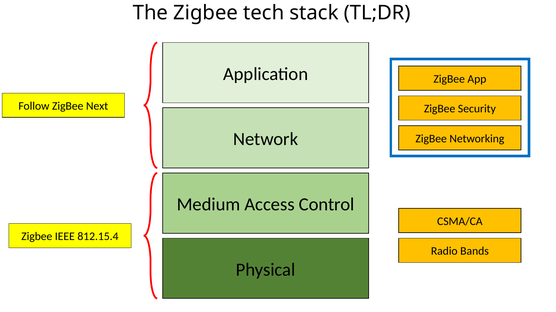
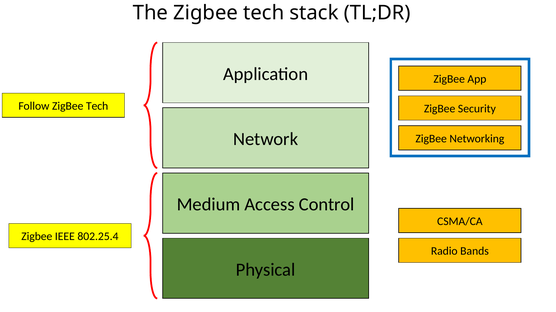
Follow ZigBee Next: Next -> Tech
812.15.4: 812.15.4 -> 802.25.4
